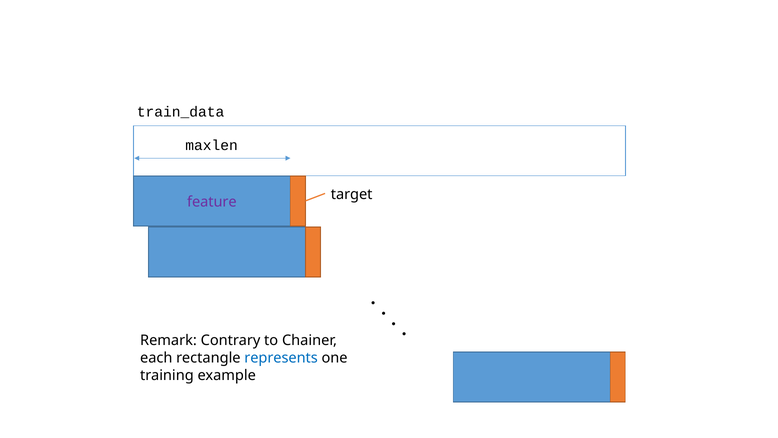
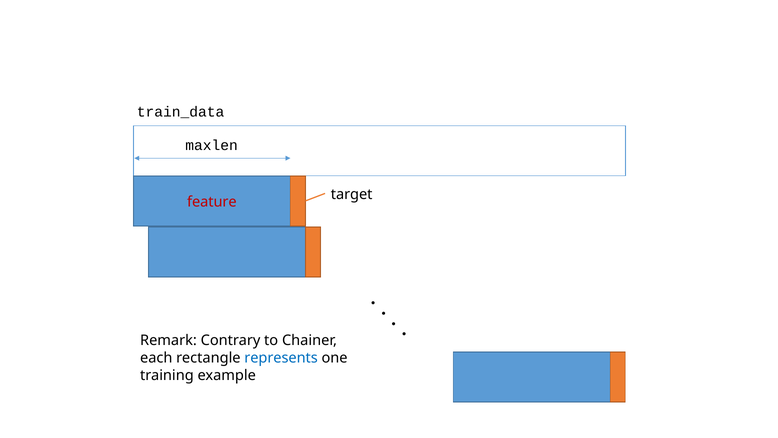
feature colour: purple -> red
